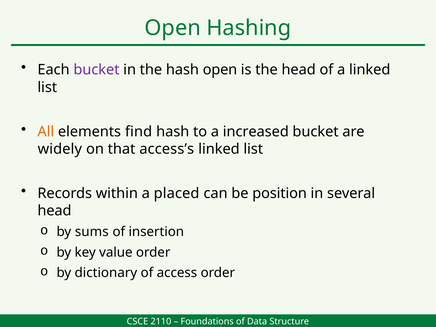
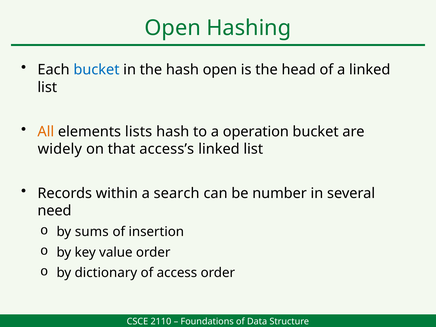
bucket at (96, 70) colour: purple -> blue
find: find -> lists
increased: increased -> operation
placed: placed -> search
position: position -> number
head at (54, 211): head -> need
